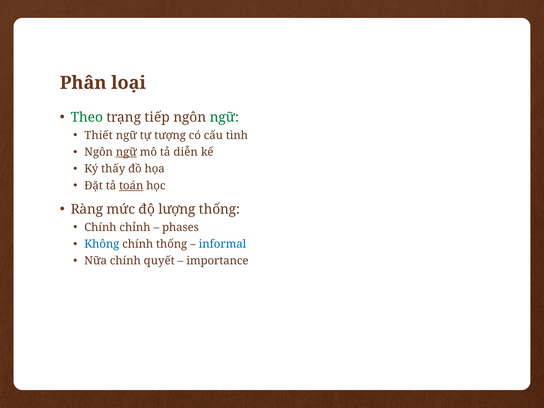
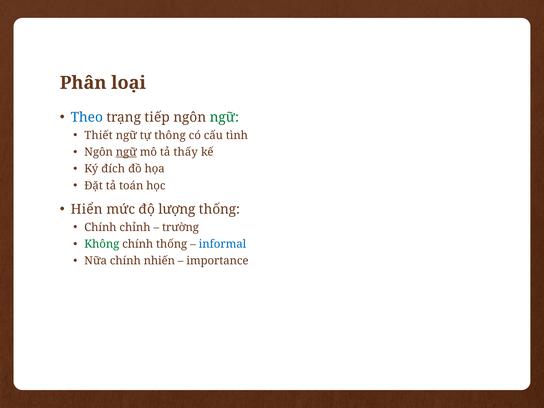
Theo colour: green -> blue
tượng: tượng -> thông
diễn: diễn -> thấy
thấy: thấy -> đích
toán underline: present -> none
Ràng: Ràng -> Hiển
phases: phases -> trường
Không colour: blue -> green
quyết: quyết -> nhiến
